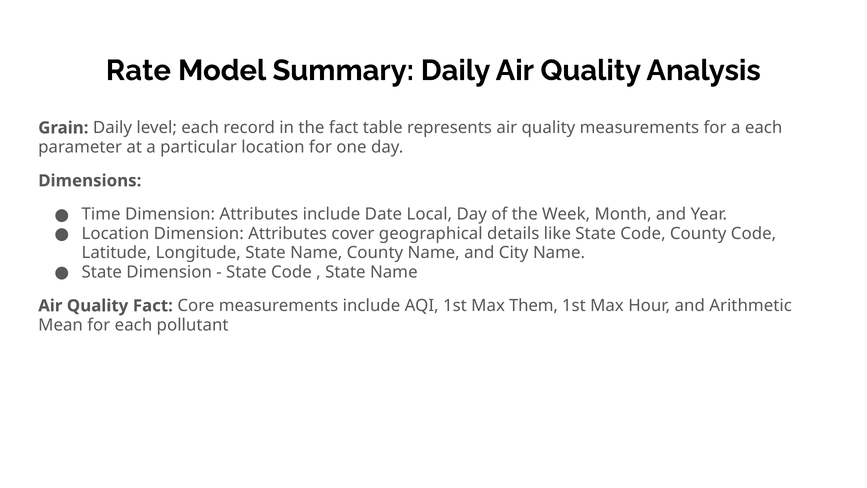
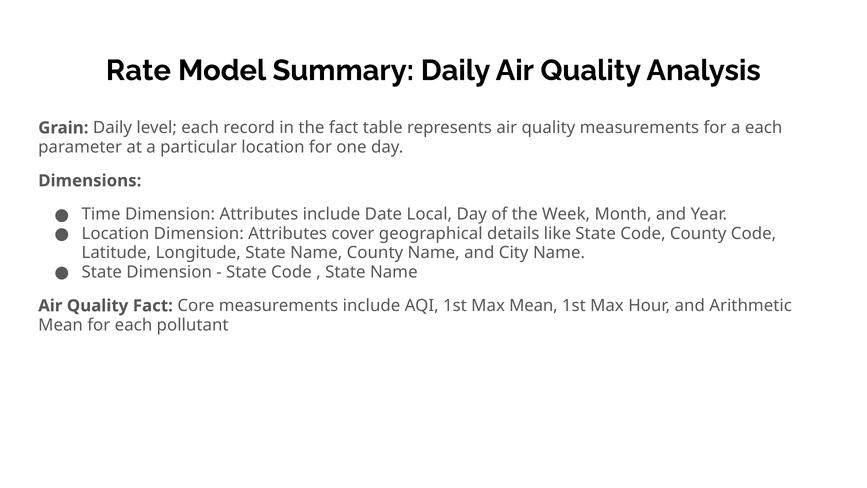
Max Them: Them -> Mean
